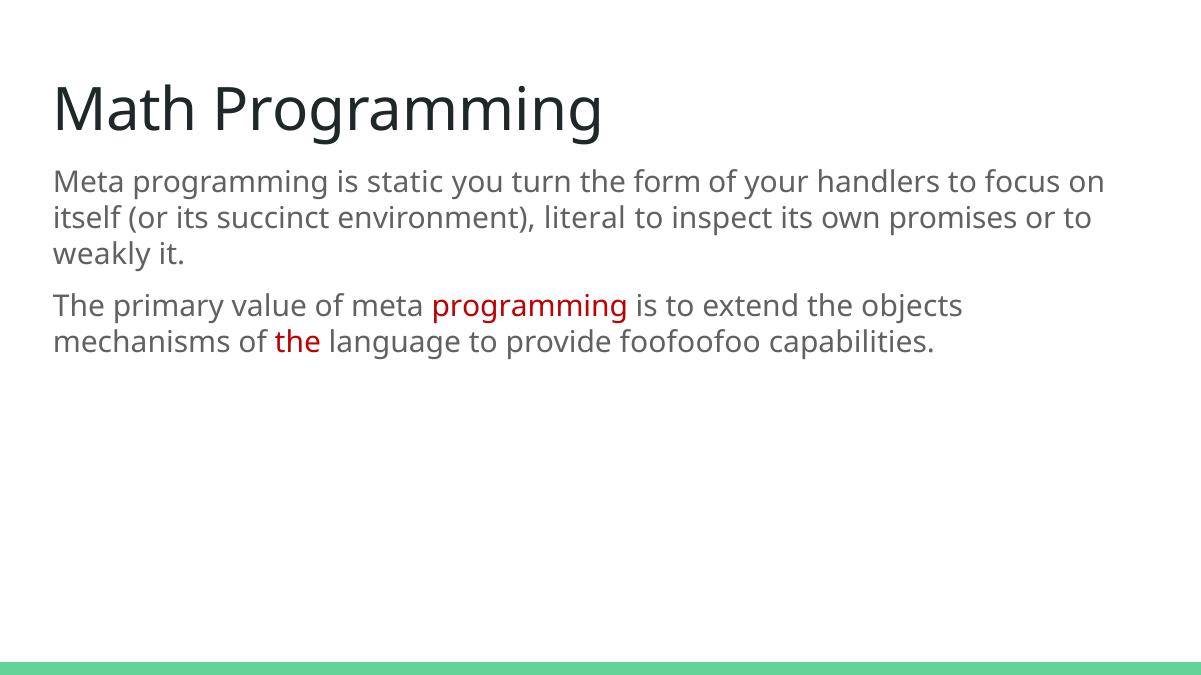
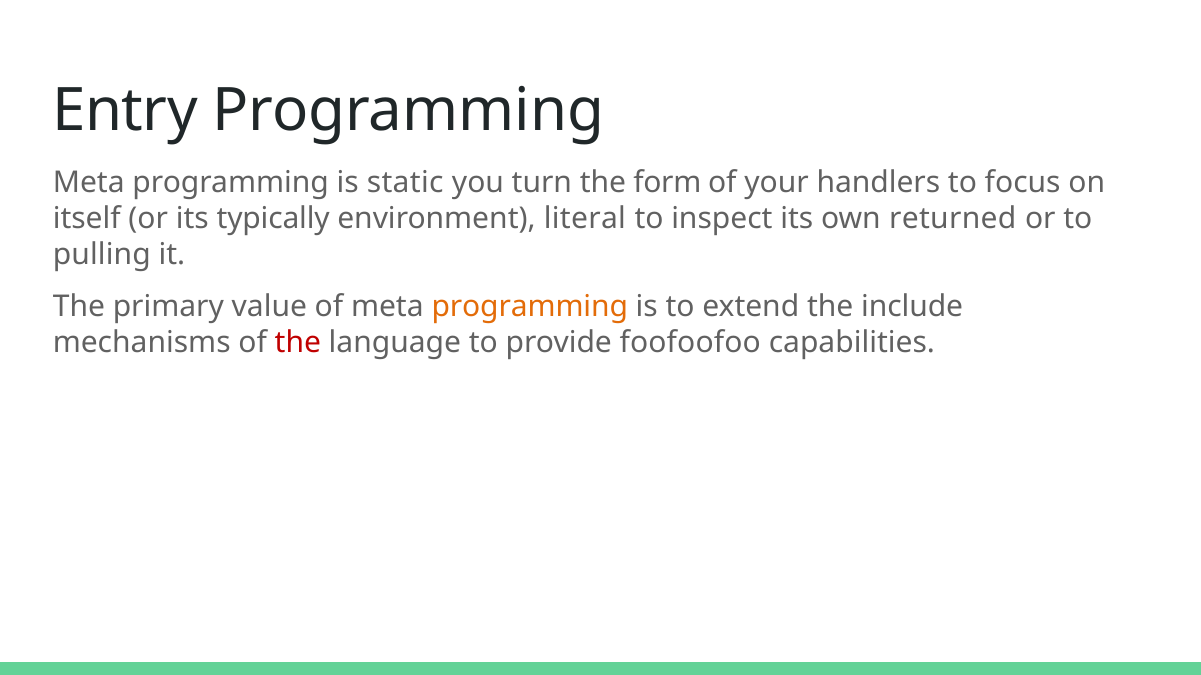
Math: Math -> Entry
succinct: succinct -> typically
promises: promises -> returned
weakly: weakly -> pulling
programming at (530, 307) colour: red -> orange
objects: objects -> include
